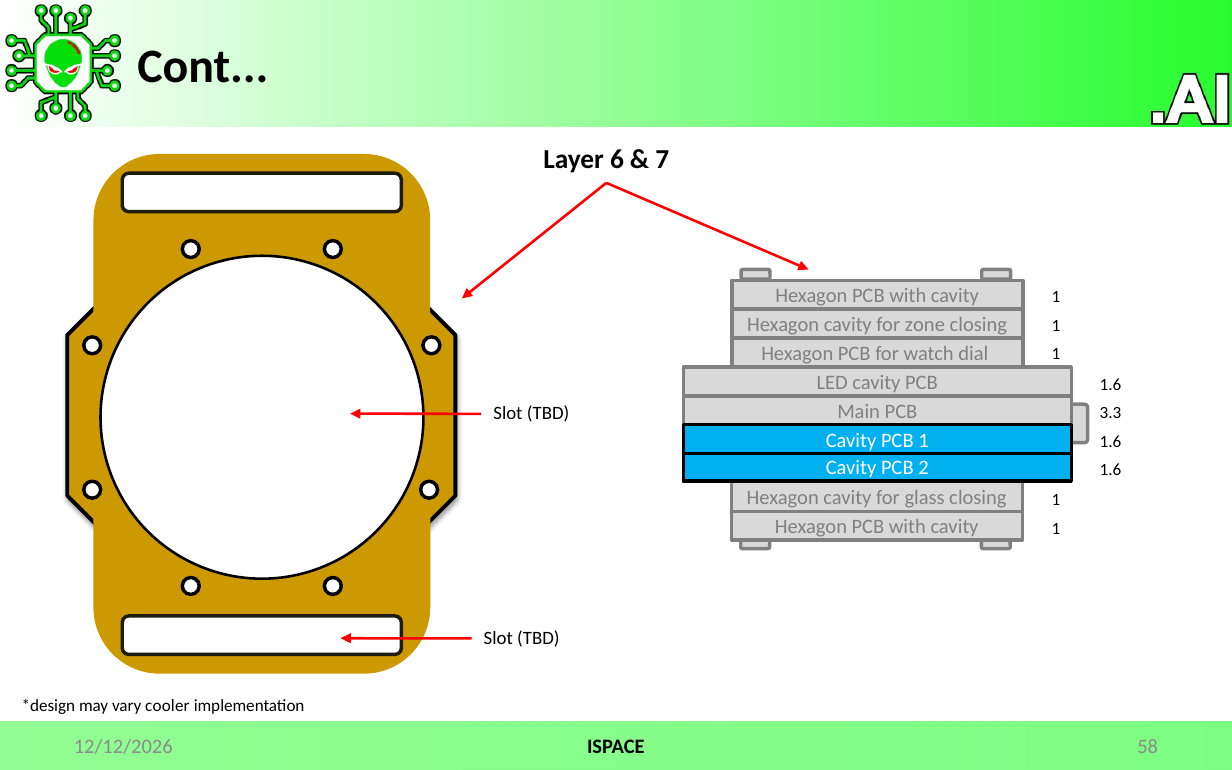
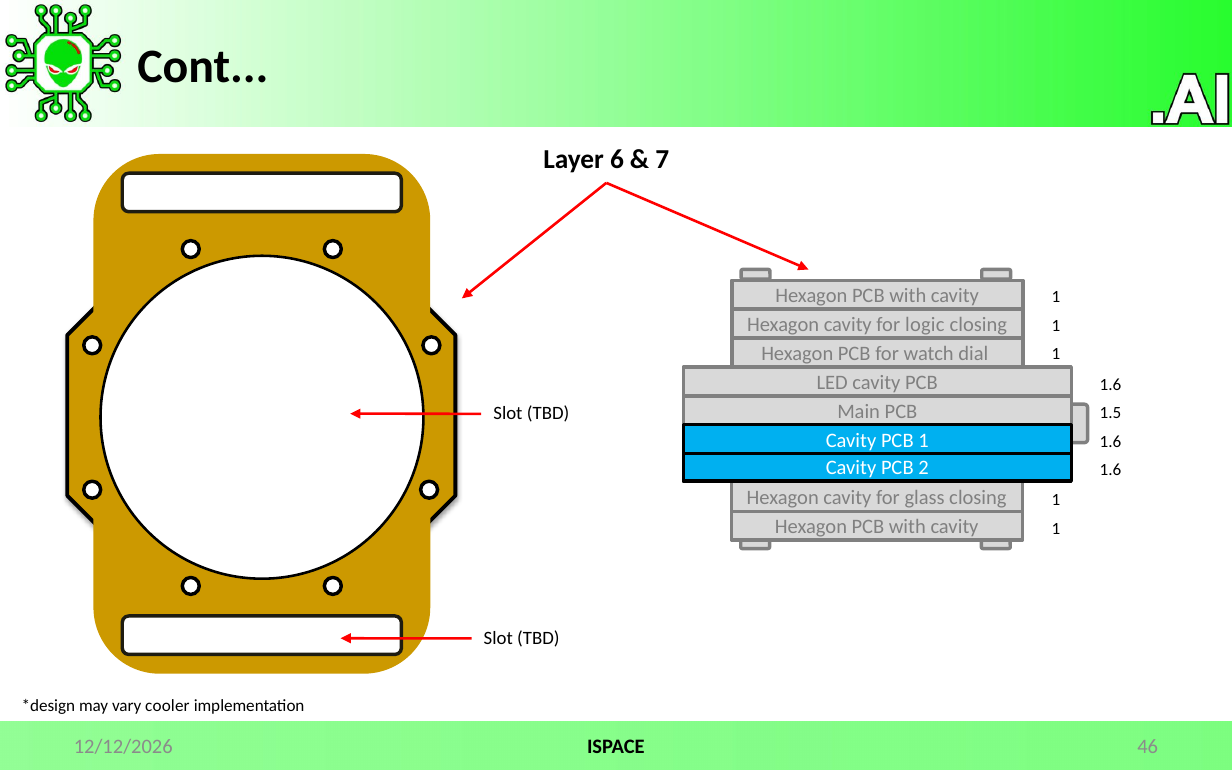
zone: zone -> logic
3.3: 3.3 -> 1.5
58: 58 -> 46
